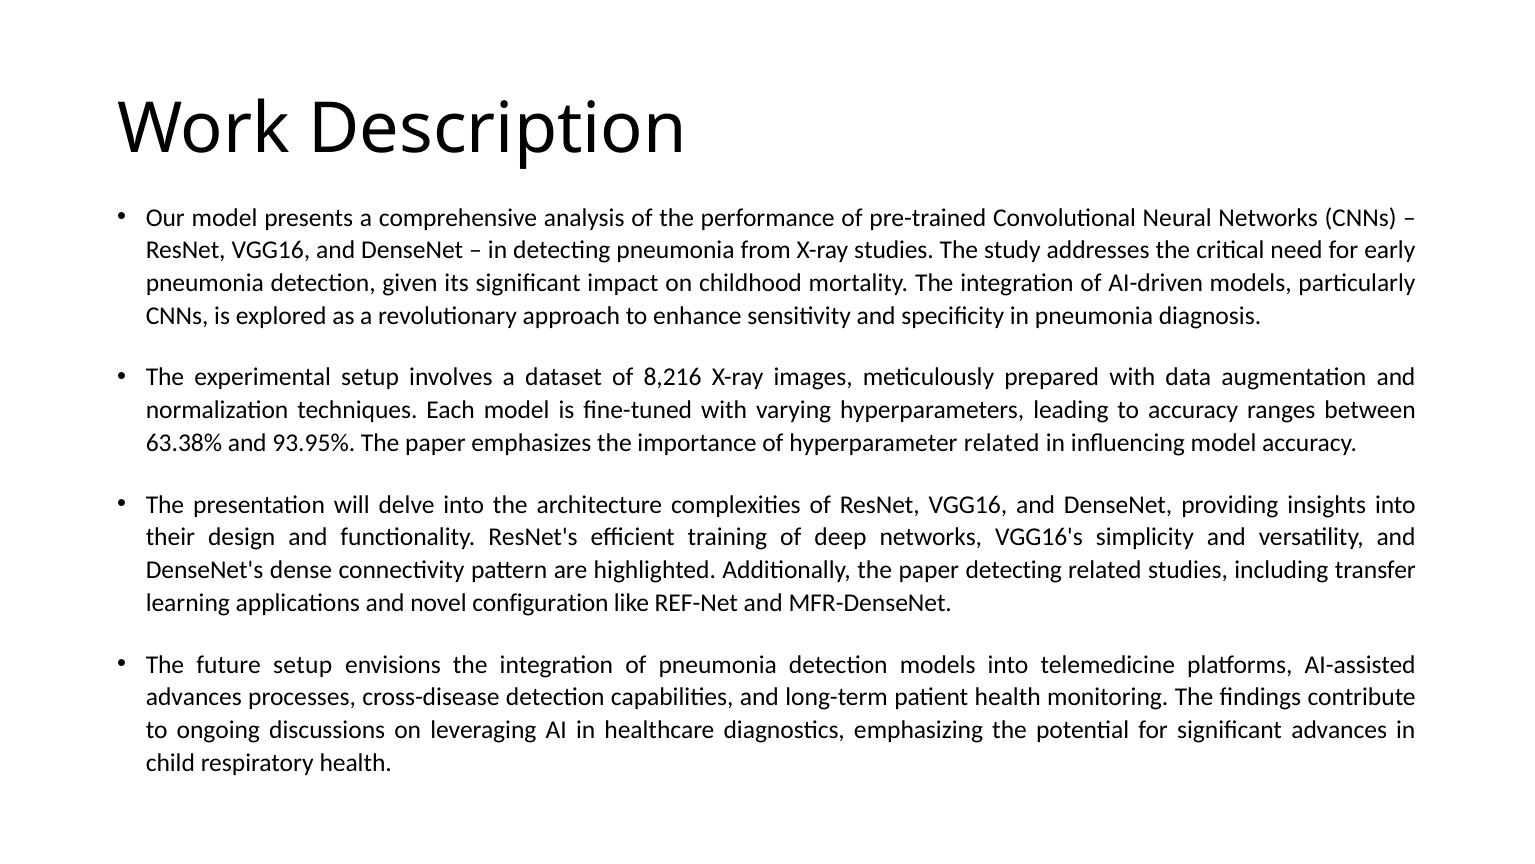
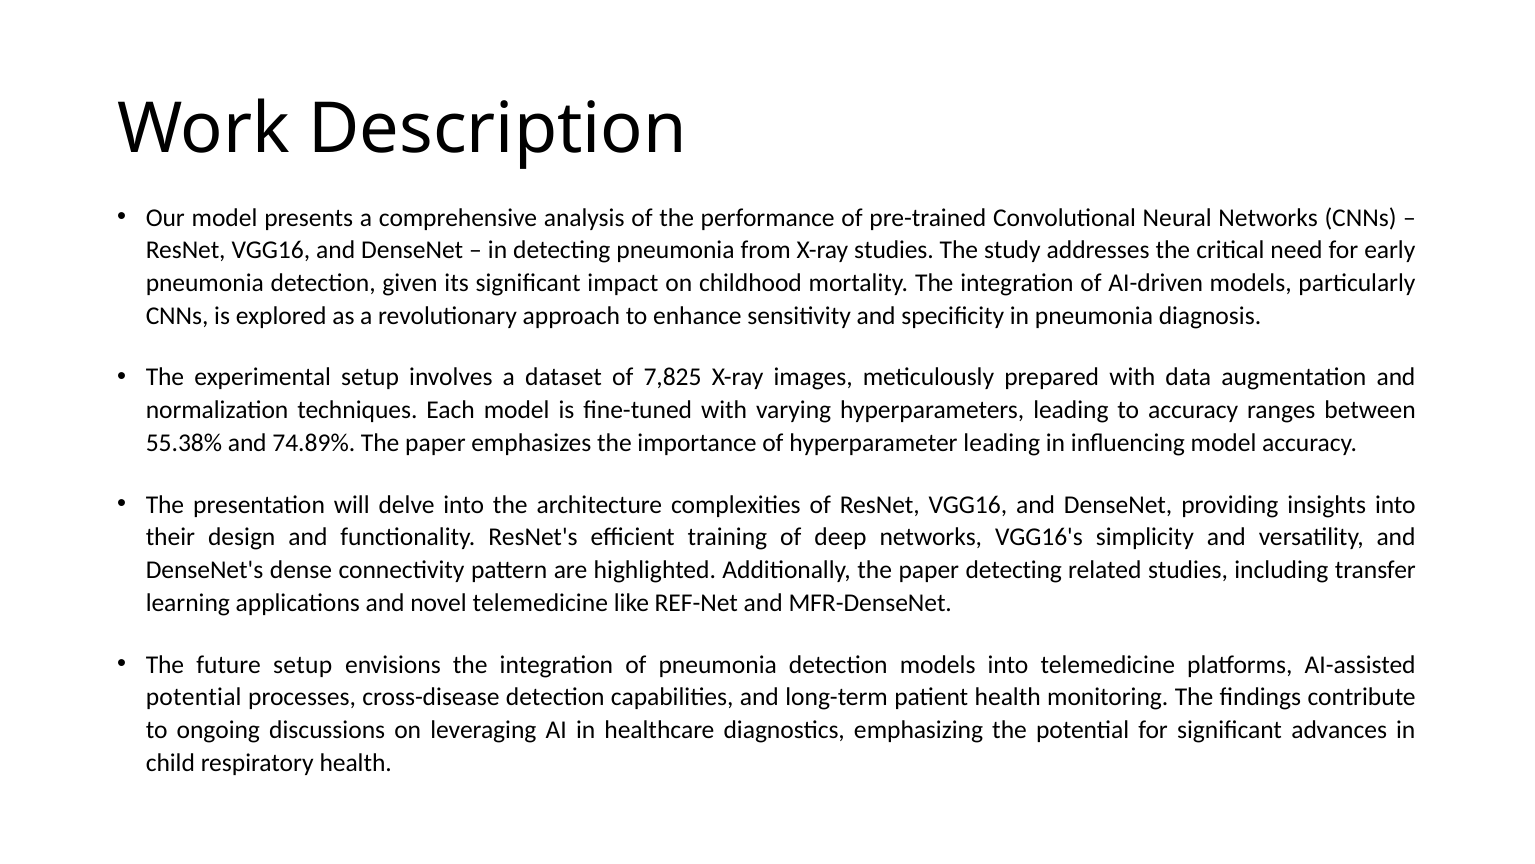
8,216: 8,216 -> 7,825
63.38%: 63.38% -> 55.38%
93.95%: 93.95% -> 74.89%
hyperparameter related: related -> leading
novel configuration: configuration -> telemedicine
advances at (194, 697): advances -> potential
